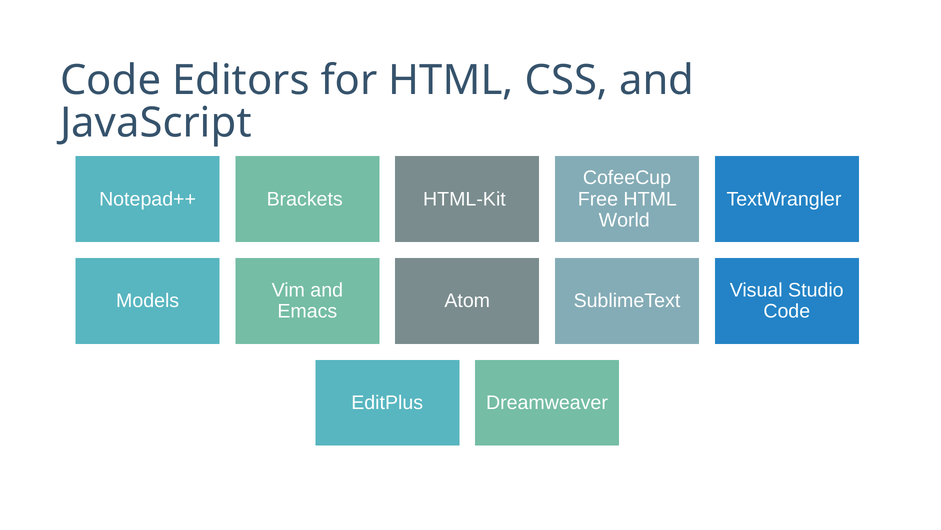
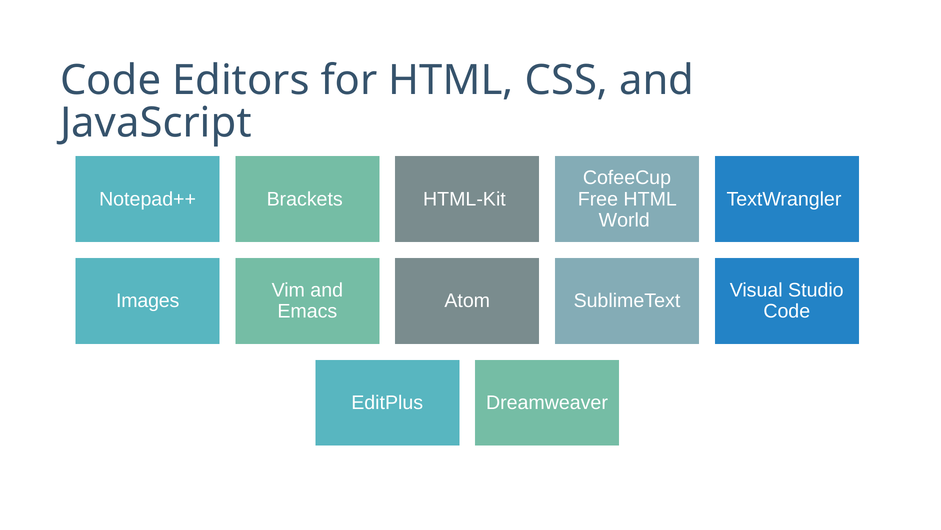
Models: Models -> Images
